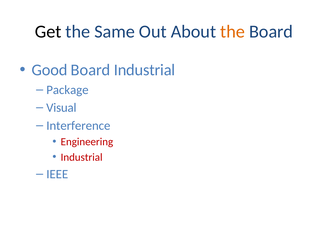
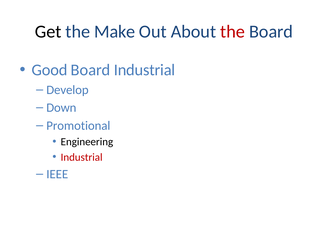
Same: Same -> Make
the at (233, 32) colour: orange -> red
Package: Package -> Develop
Visual: Visual -> Down
Interference: Interference -> Promotional
Engineering colour: red -> black
